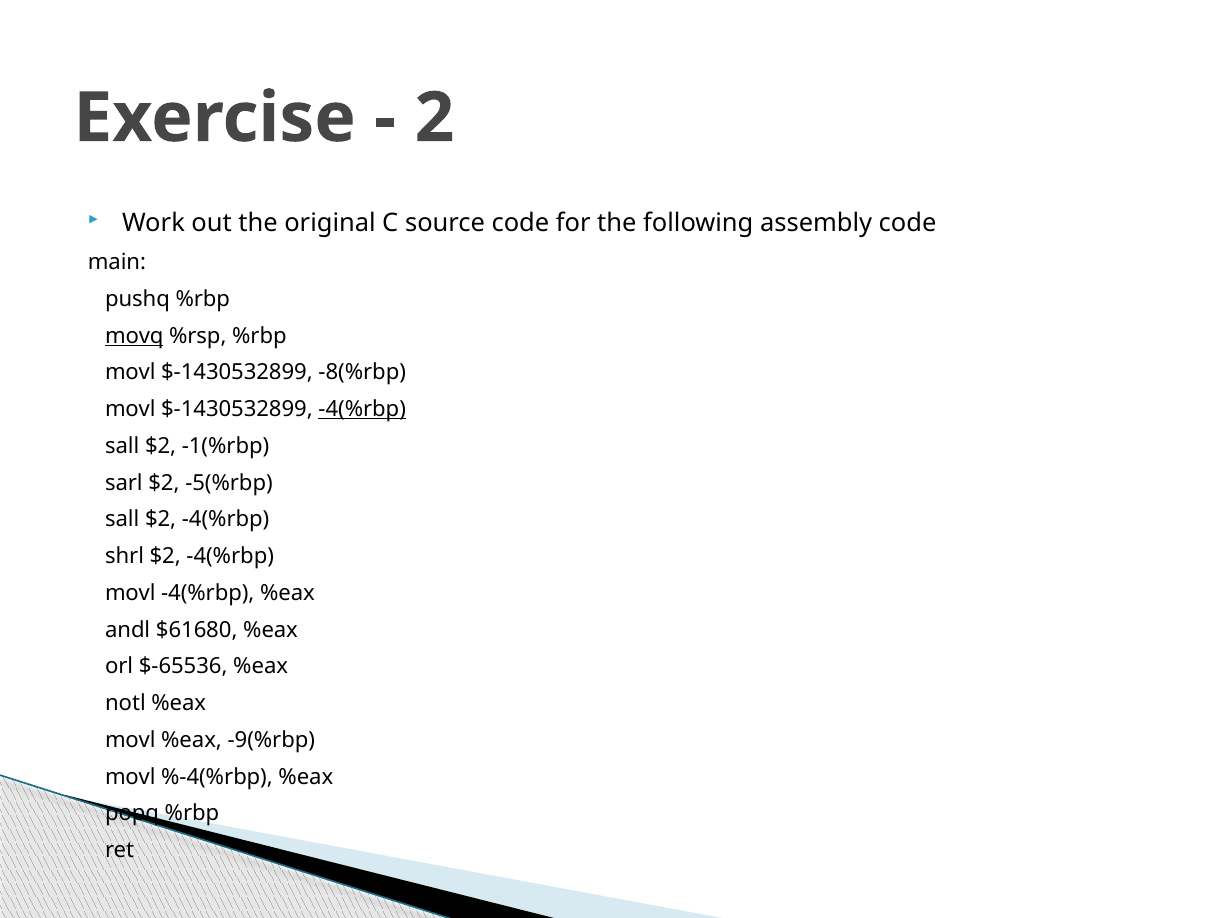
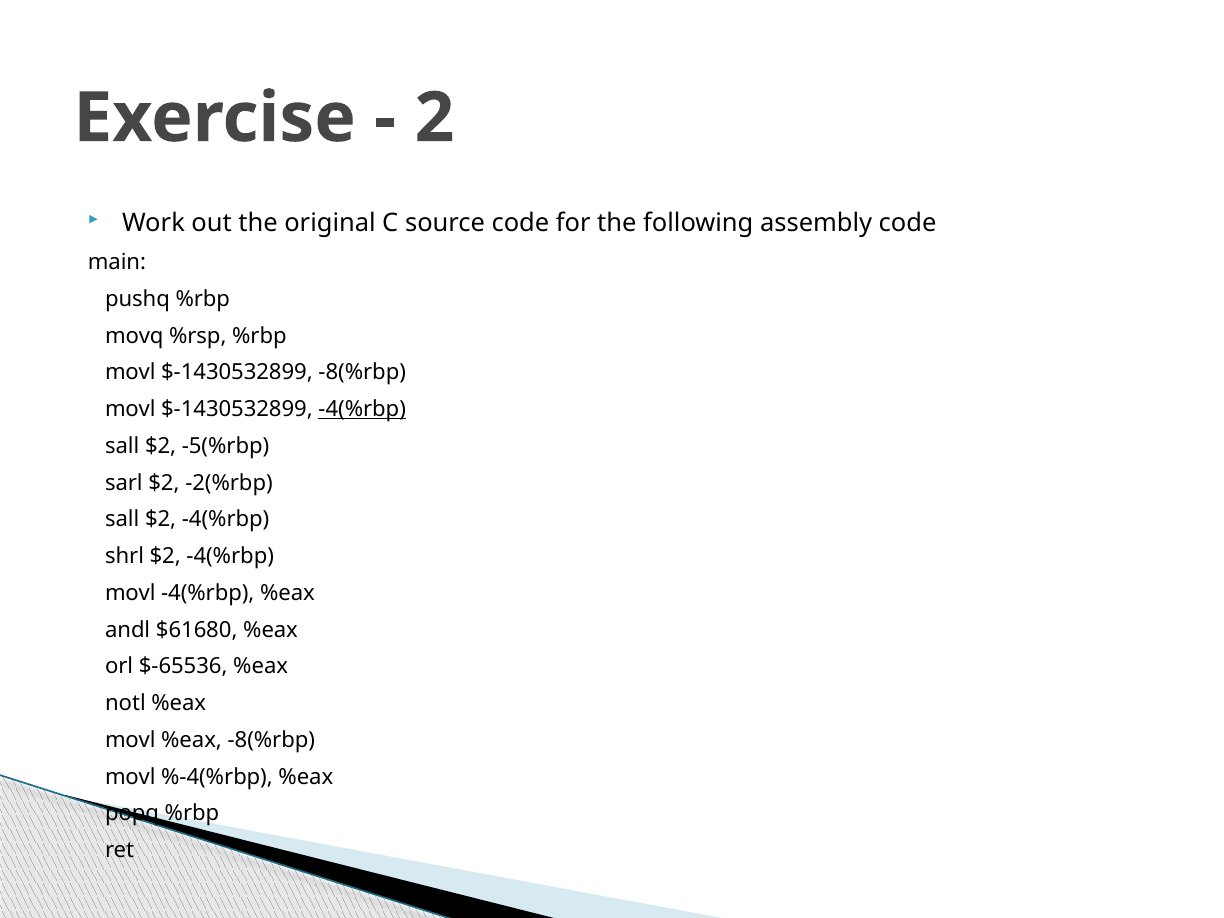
movq underline: present -> none
-1(%rbp: -1(%rbp -> -5(%rbp
-5(%rbp: -5(%rbp -> -2(%rbp
%eax -9(%rbp: -9(%rbp -> -8(%rbp
